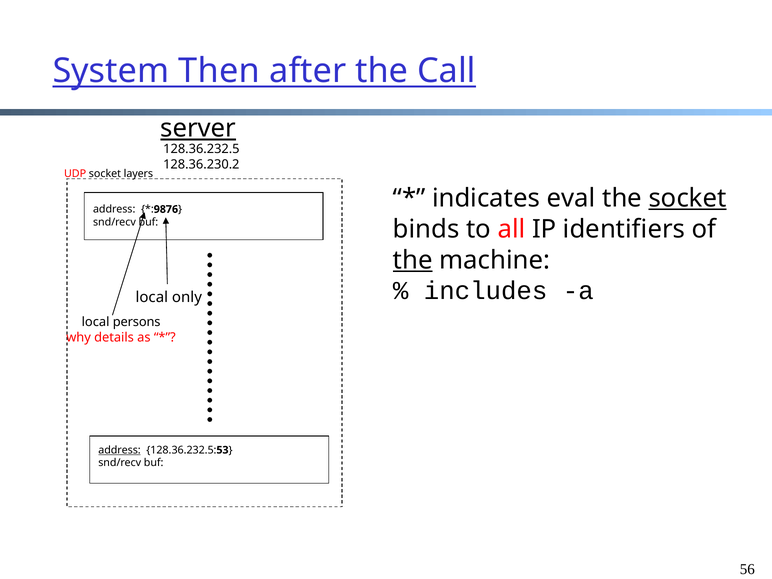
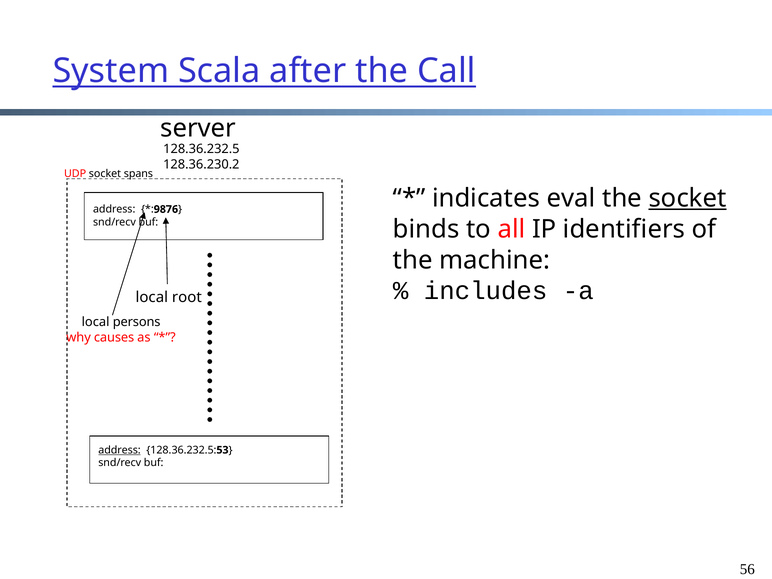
Then: Then -> Scala
server underline: present -> none
layers: layers -> spans
the at (413, 260) underline: present -> none
only: only -> root
details: details -> causes
